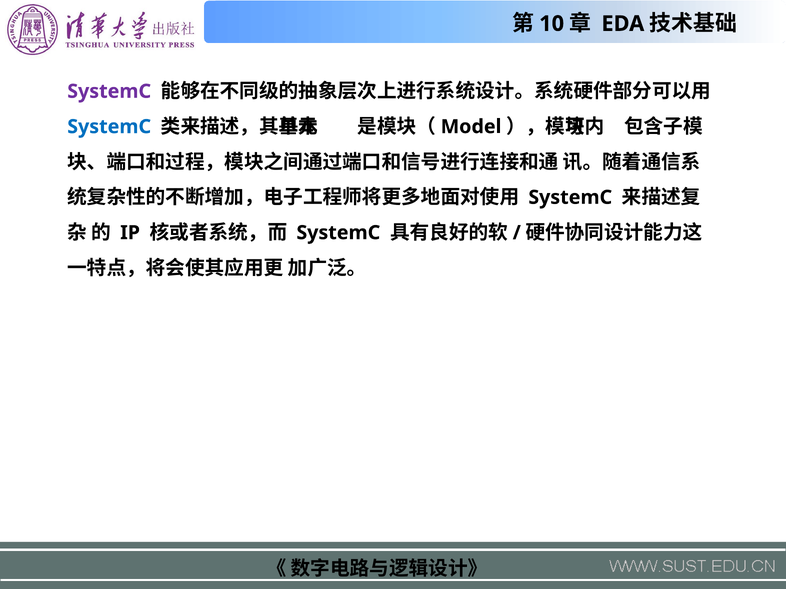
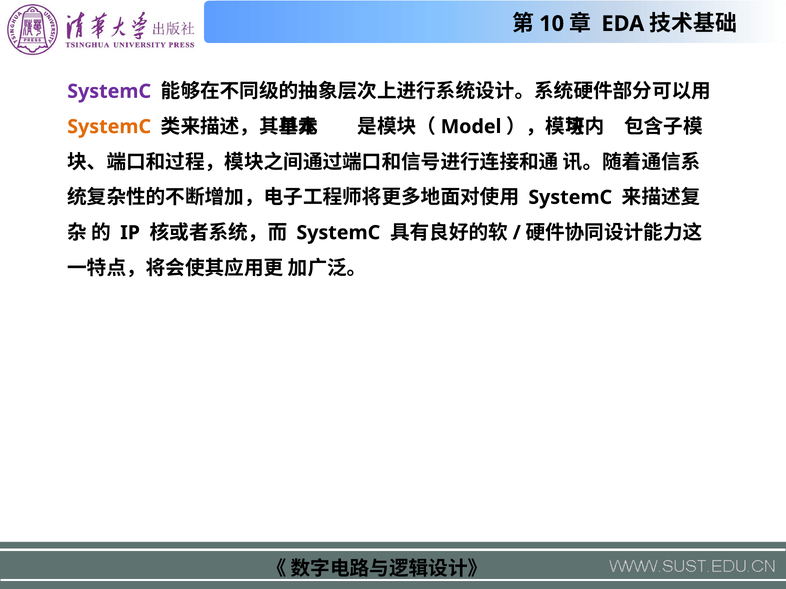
SystemC at (109, 127) colour: blue -> orange
